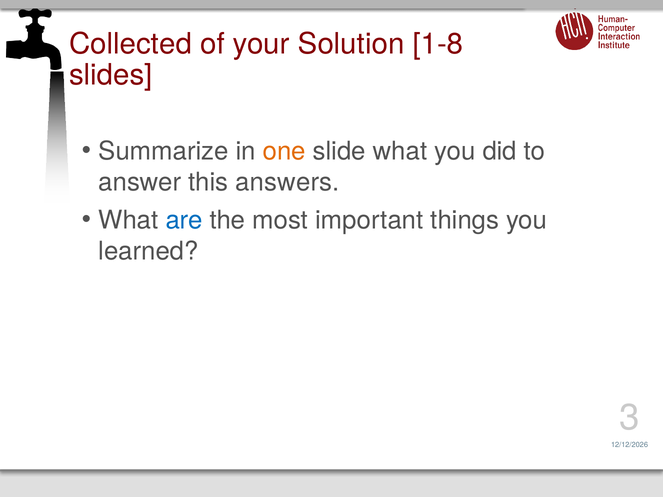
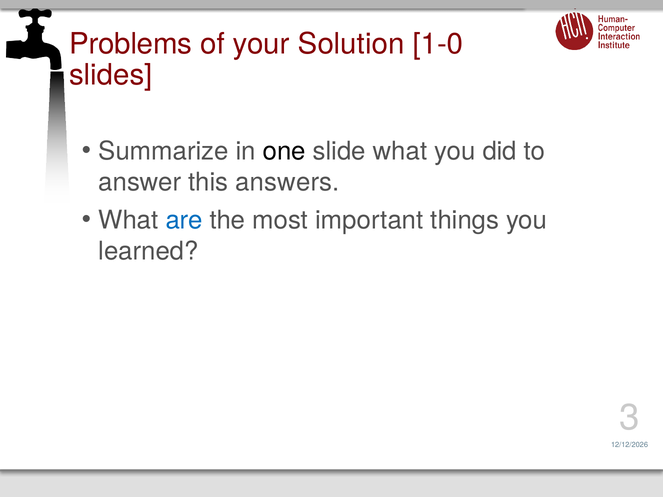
Collected: Collected -> Problems
1-8: 1-8 -> 1-0
one colour: orange -> black
